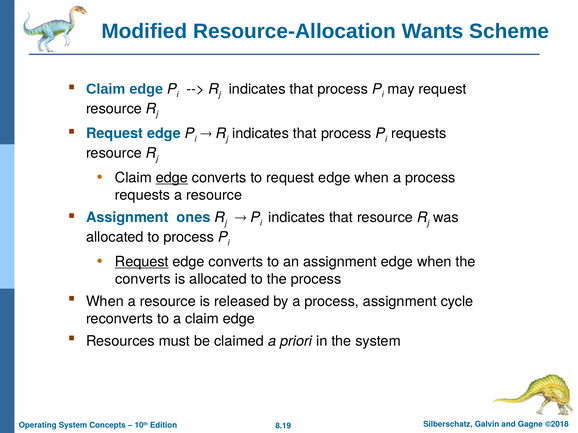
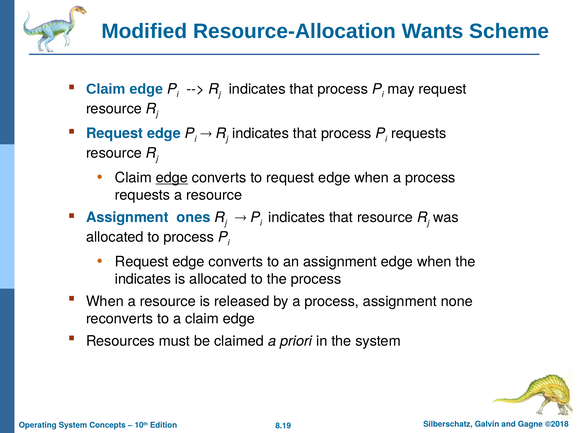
Request at (142, 262) underline: present -> none
converts at (143, 279): converts -> indicates
cycle: cycle -> none
